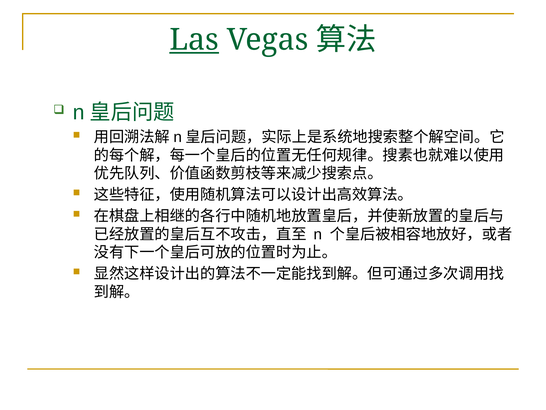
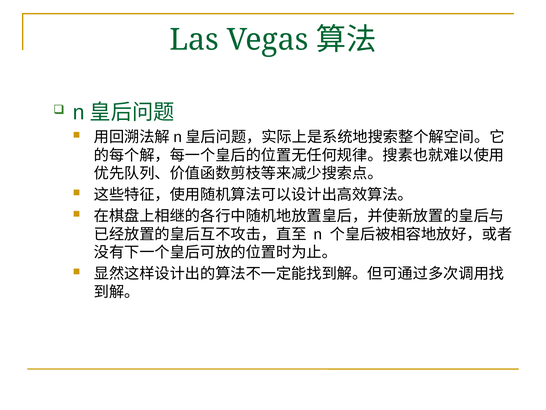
Las underline: present -> none
